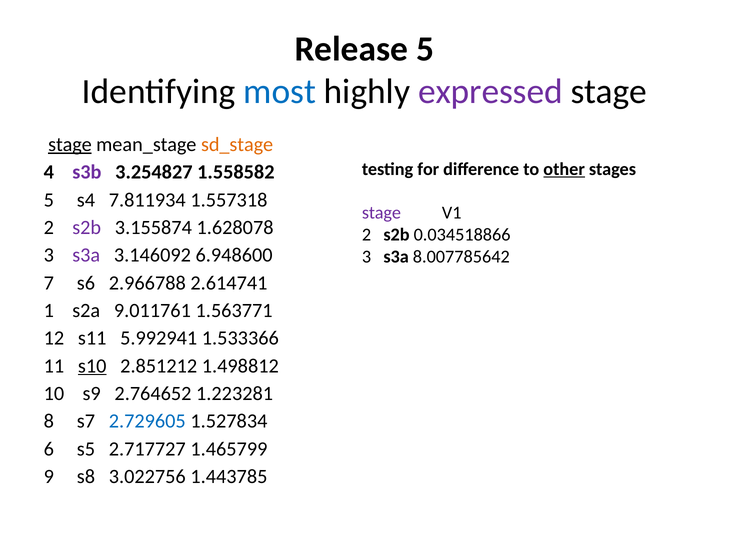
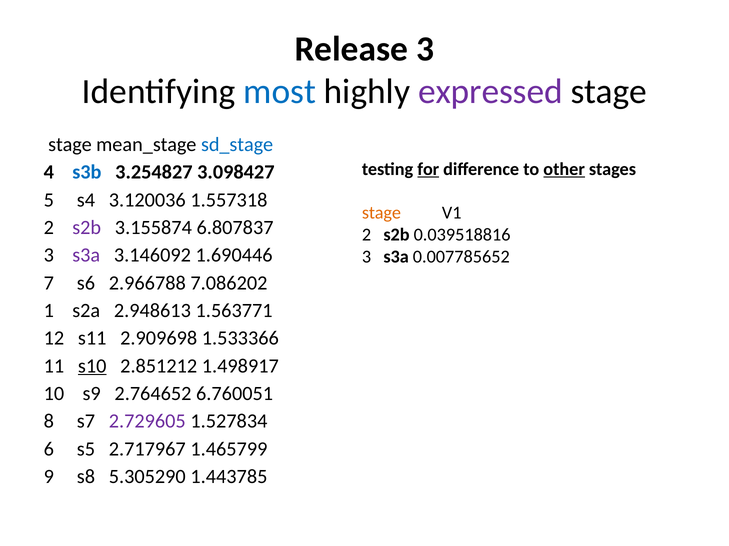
Release 5: 5 -> 3
stage at (70, 145) underline: present -> none
sd_stage colour: orange -> blue
for underline: none -> present
s3b colour: purple -> blue
1.558582: 1.558582 -> 3.098427
7.811934: 7.811934 -> 3.120036
stage at (381, 213) colour: purple -> orange
1.628078: 1.628078 -> 6.807837
0.034518866: 0.034518866 -> 0.039518816
6.948600: 6.948600 -> 1.690446
8.007785642: 8.007785642 -> 0.007785652
2.614741: 2.614741 -> 7.086202
9.011761: 9.011761 -> 2.948613
5.992941: 5.992941 -> 2.909698
1.498812: 1.498812 -> 1.498917
1.223281: 1.223281 -> 6.760051
2.729605 colour: blue -> purple
2.717727: 2.717727 -> 2.717967
3.022756: 3.022756 -> 5.305290
